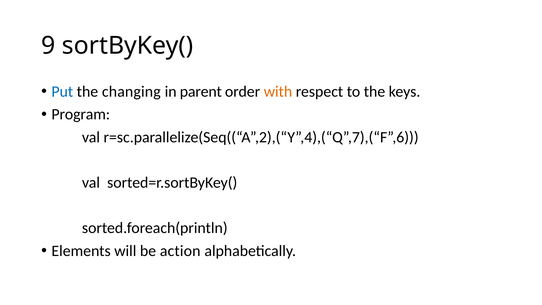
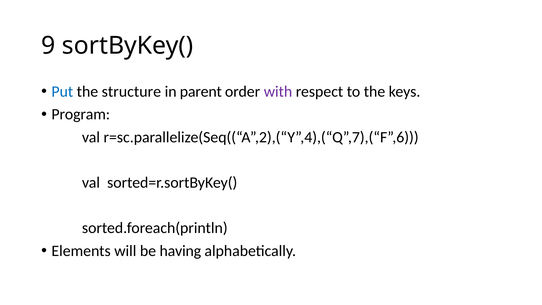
changing: changing -> structure
with colour: orange -> purple
action: action -> having
